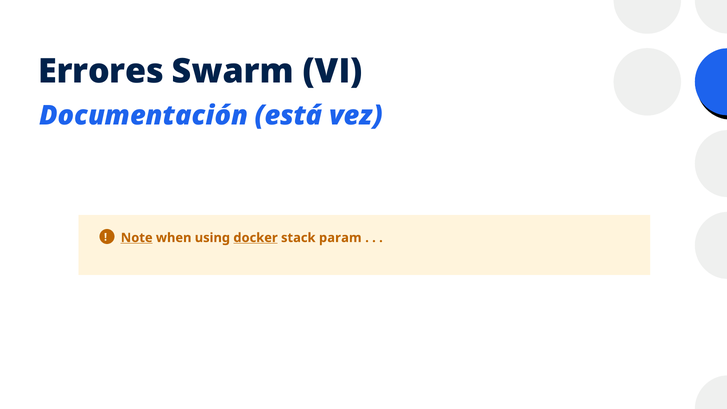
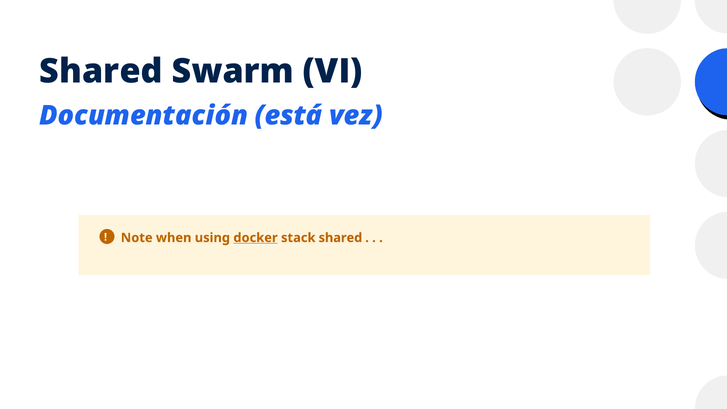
Errores at (101, 72): Errores -> Shared
Note underline: present -> none
stack param: param -> shared
